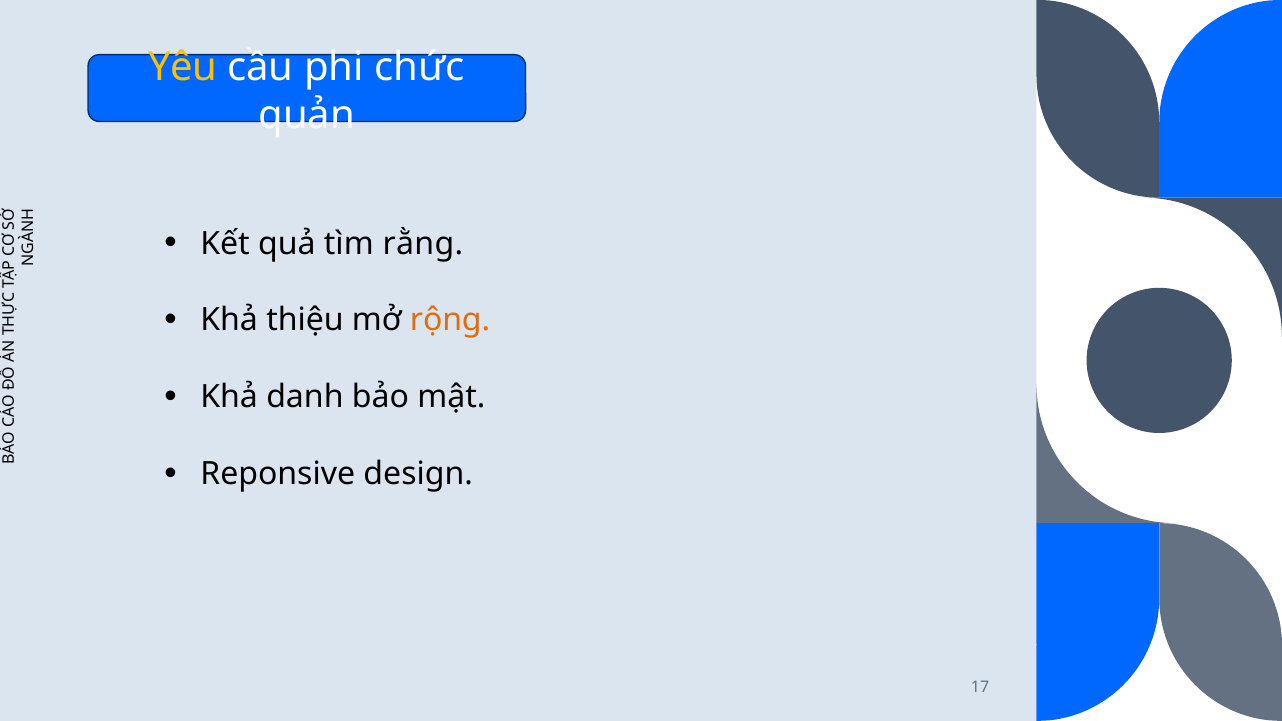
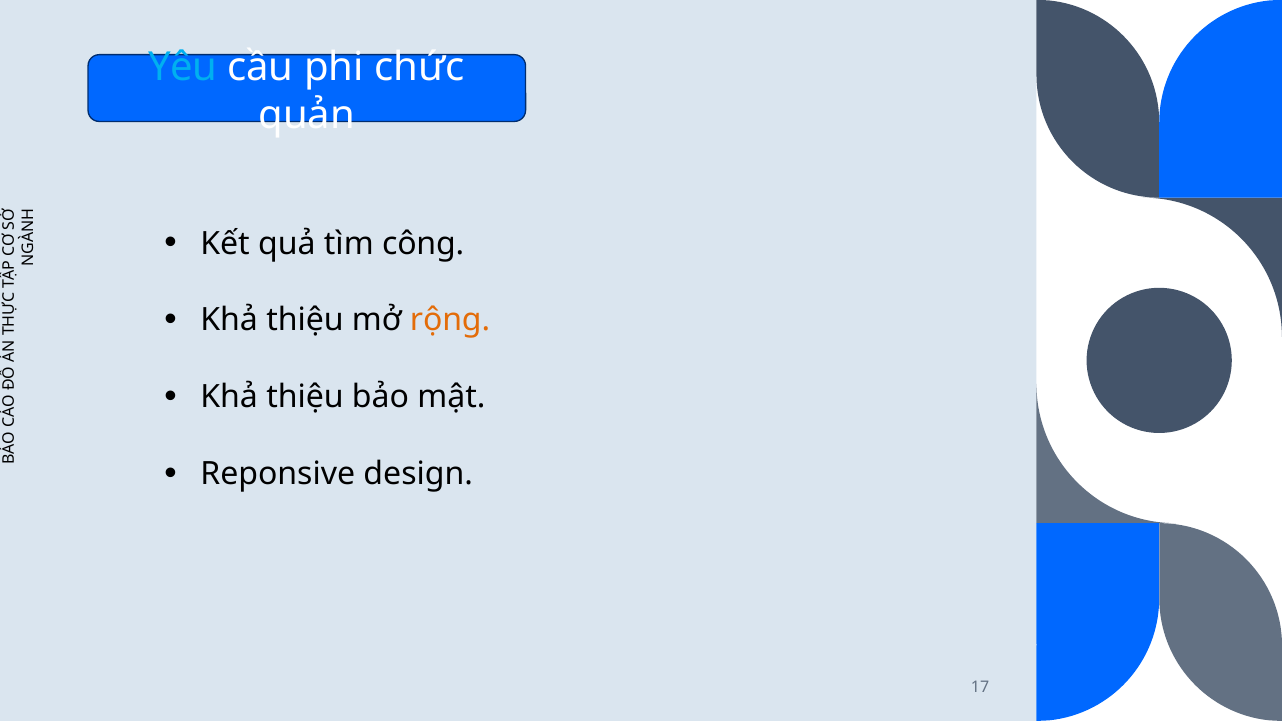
Yêu colour: yellow -> light blue
rằng: rằng -> công
danh at (305, 397): danh -> thiệu
